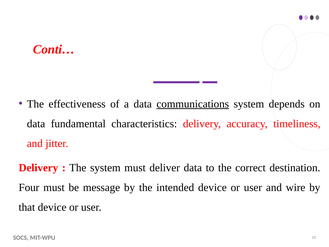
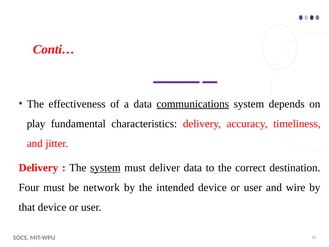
data at (36, 124): data -> play
system at (105, 168) underline: none -> present
message: message -> network
